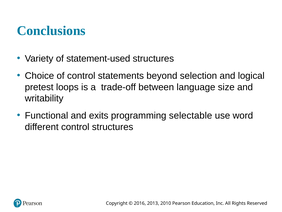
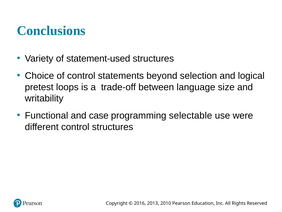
exits: exits -> case
word: word -> were
